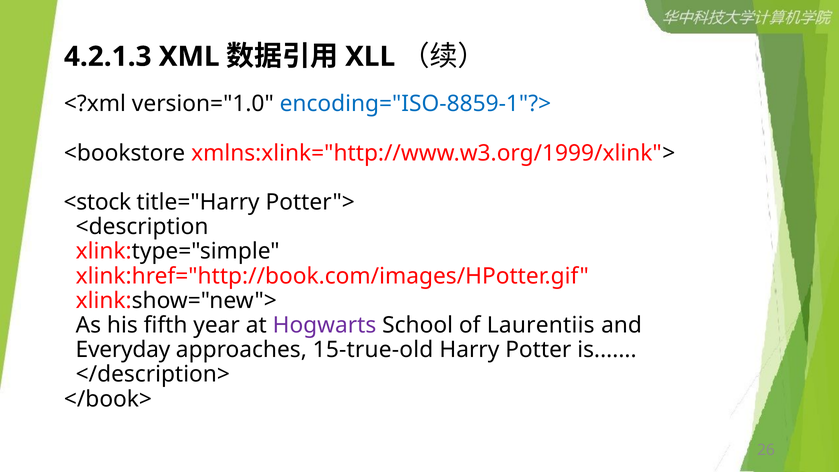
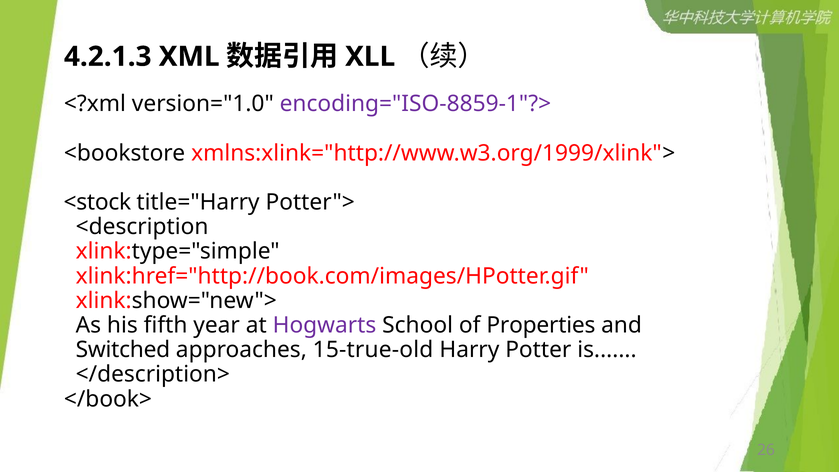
encoding="ISO-8859-1"?> colour: blue -> purple
Laurentiis: Laurentiis -> Properties
Everyday: Everyday -> Switched
